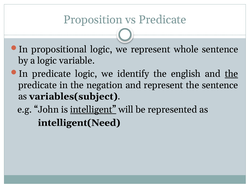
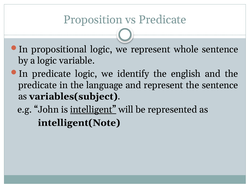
the at (231, 74) underline: present -> none
negation: negation -> language
intelligent(Need: intelligent(Need -> intelligent(Note
